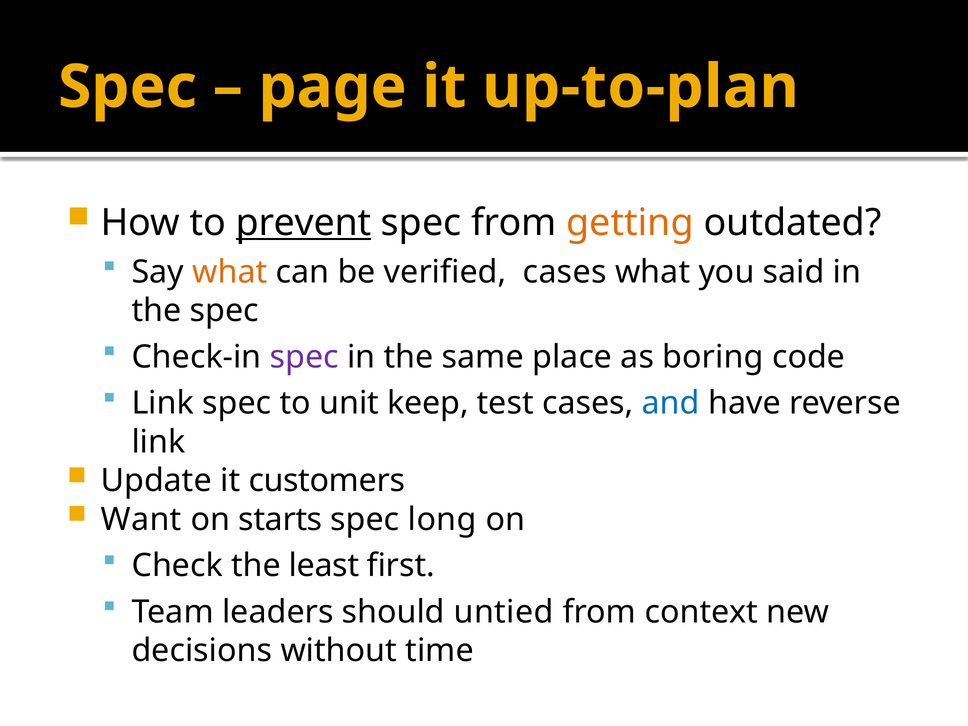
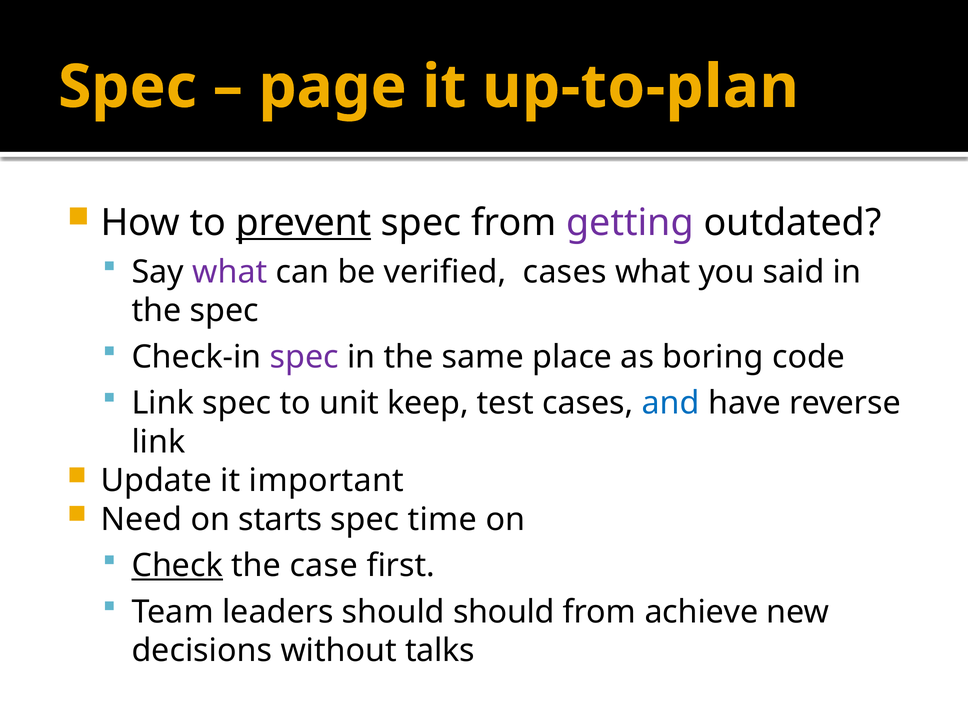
getting colour: orange -> purple
what at (230, 272) colour: orange -> purple
customers: customers -> important
Want: Want -> Need
long: long -> time
Check underline: none -> present
least: least -> case
should untied: untied -> should
context: context -> achieve
time: time -> talks
